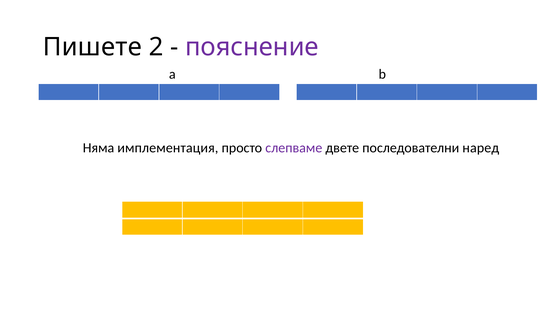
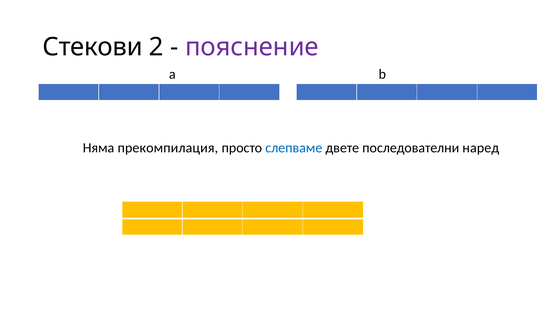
Пишете: Пишете -> Стекови
имплементация: имплементация -> прекомпилация
слепваме colour: purple -> blue
